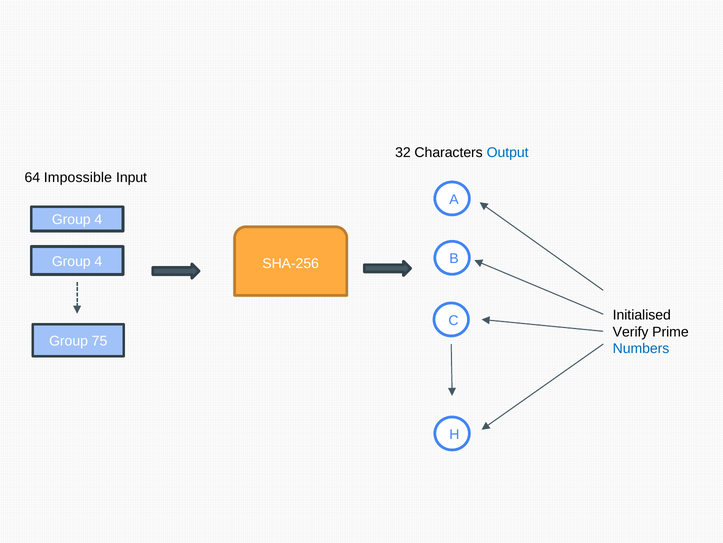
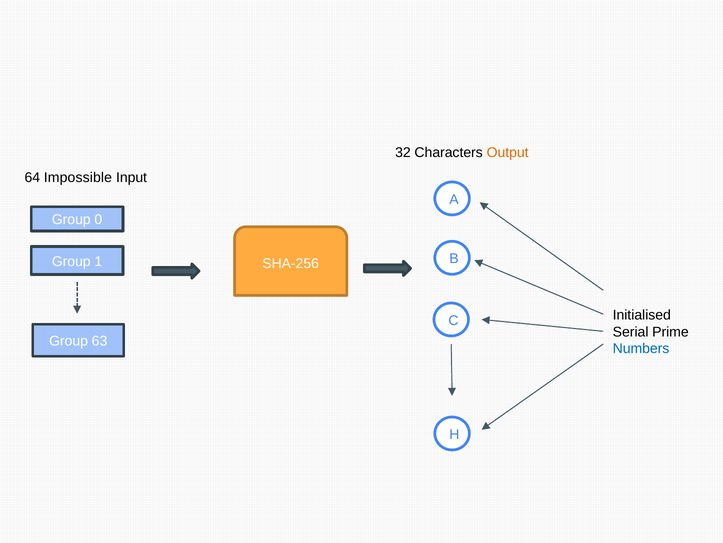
Output colour: blue -> orange
4 at (98, 220): 4 -> 0
4 at (98, 261): 4 -> 1
Verify: Verify -> Serial
75: 75 -> 63
